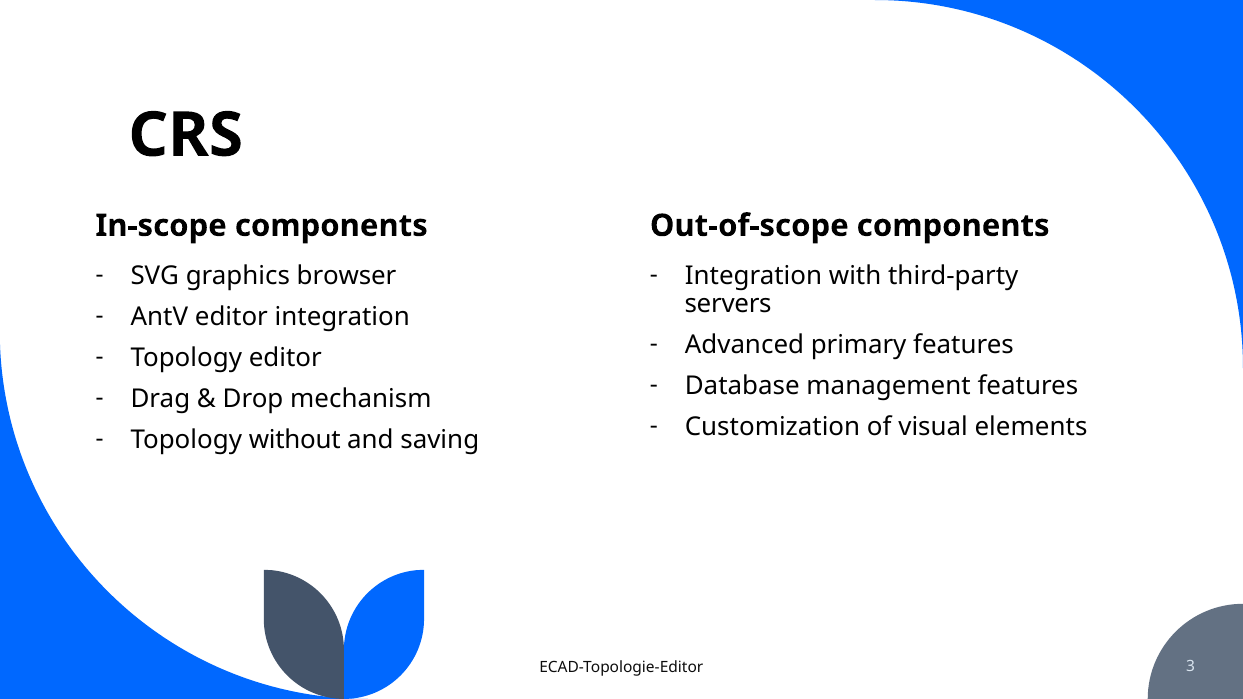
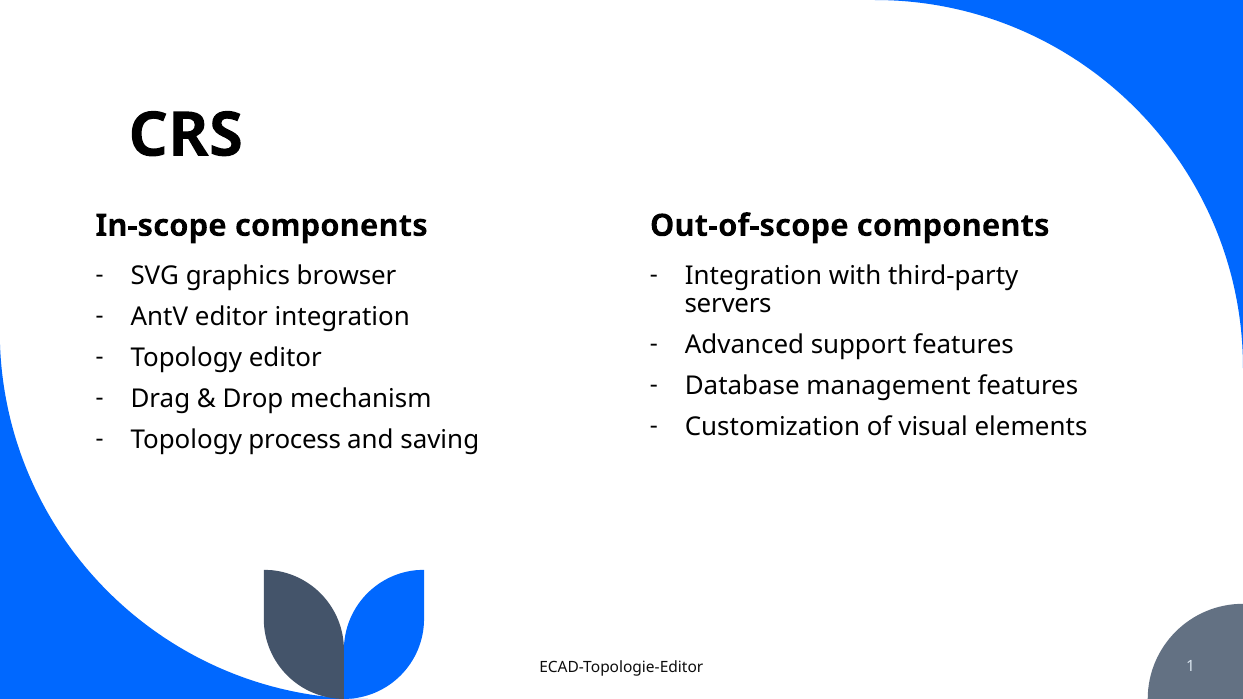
primary: primary -> support
without: without -> process
3: 3 -> 1
